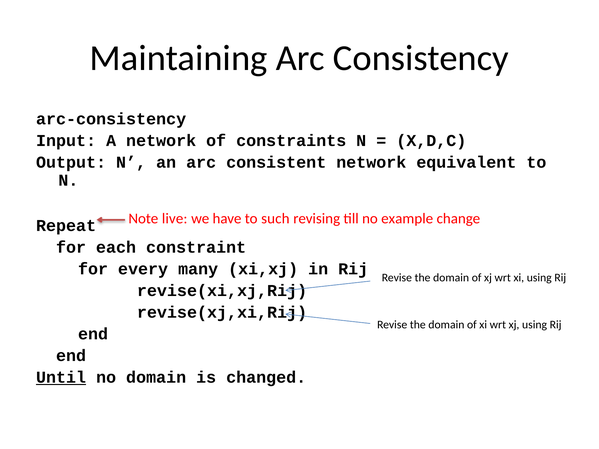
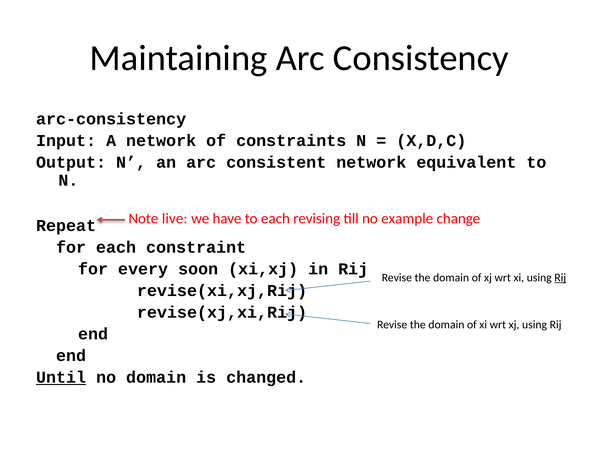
to such: such -> each
many: many -> soon
Rij at (560, 278) underline: none -> present
